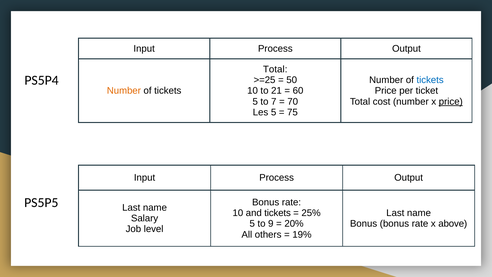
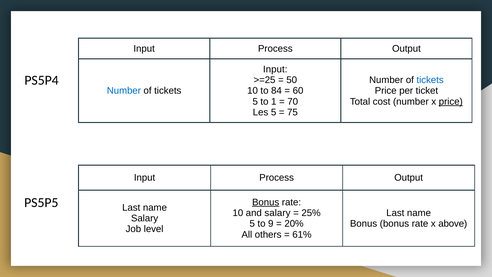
Total at (275, 69): Total -> Input
Number at (124, 91) colour: orange -> blue
21: 21 -> 84
7: 7 -> 1
Bonus at (266, 202) underline: none -> present
and tickets: tickets -> salary
19%: 19% -> 61%
